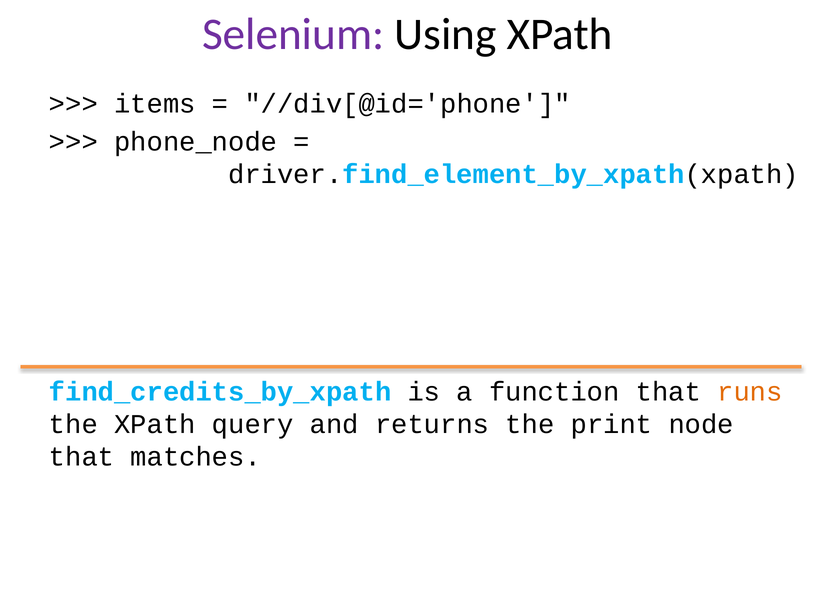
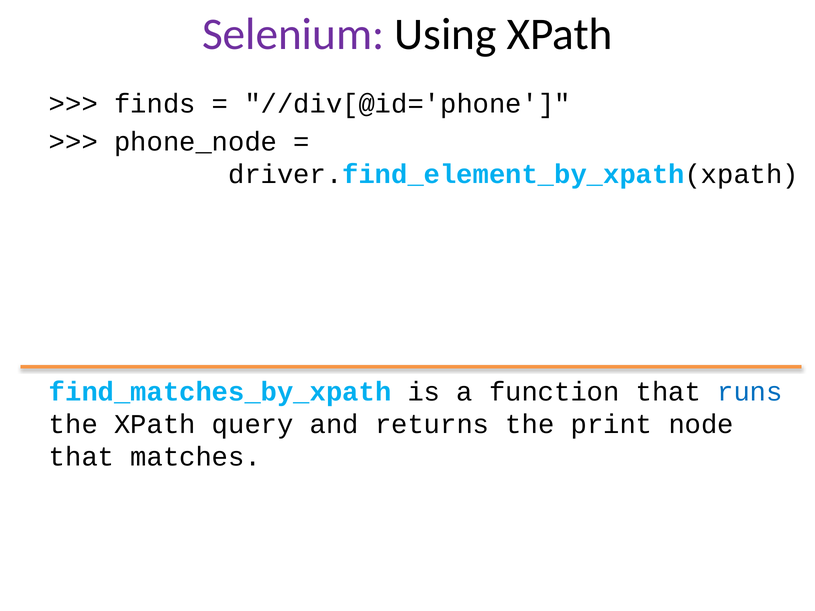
items: items -> finds
find_credits_by_xpath: find_credits_by_xpath -> find_matches_by_xpath
runs colour: orange -> blue
